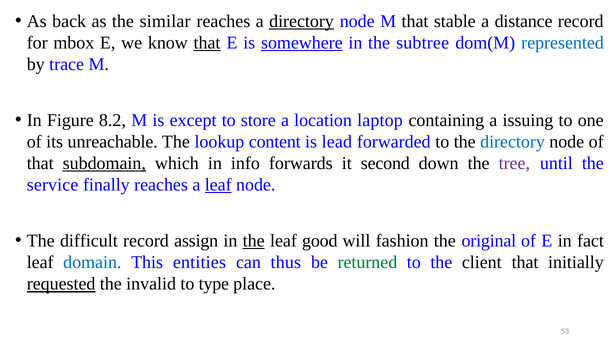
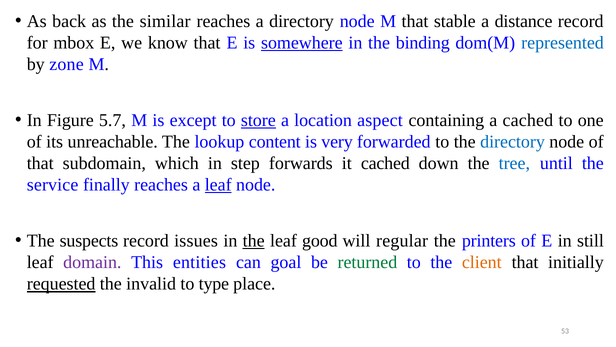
directory at (302, 21) underline: present -> none
that at (207, 43) underline: present -> none
subtree: subtree -> binding
trace: trace -> zone
8.2: 8.2 -> 5.7
store underline: none -> present
laptop: laptop -> aspect
a issuing: issuing -> cached
lead: lead -> very
subdomain underline: present -> none
info: info -> step
it second: second -> cached
tree colour: purple -> blue
difficult: difficult -> suspects
assign: assign -> issues
fashion: fashion -> regular
original: original -> printers
fact: fact -> still
domain colour: blue -> purple
thus: thus -> goal
client colour: black -> orange
